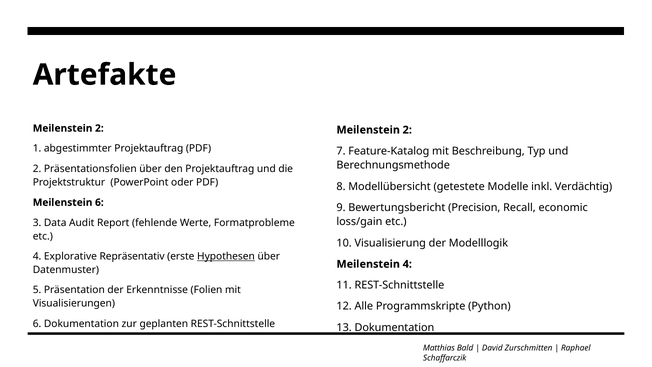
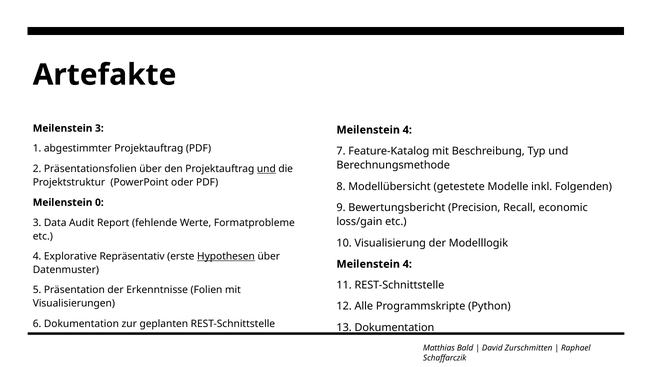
2 at (99, 128): 2 -> 3
2 at (407, 130): 2 -> 4
und at (266, 169) underline: none -> present
Verdächtig: Verdächtig -> Folgenden
Meilenstein 6: 6 -> 0
